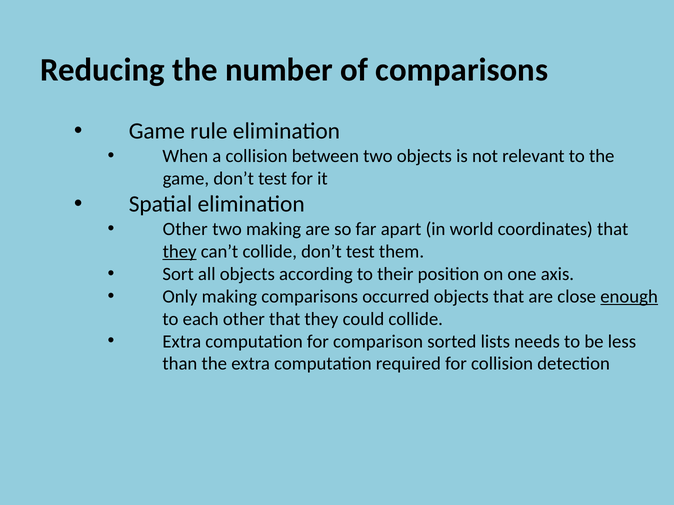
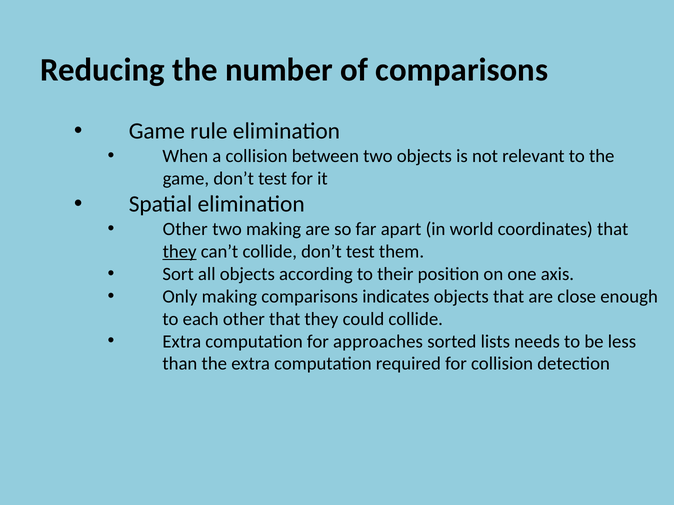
occurred: occurred -> indicates
enough underline: present -> none
comparison: comparison -> approaches
